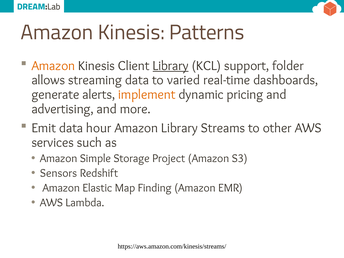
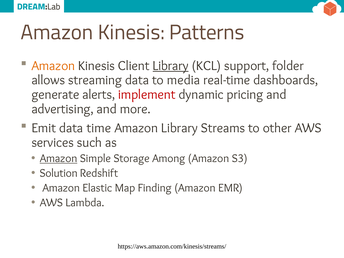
varied: varied -> media
implement colour: orange -> red
hour: hour -> time
Amazon at (59, 158) underline: none -> present
Project: Project -> Among
Sensors: Sensors -> Solution
